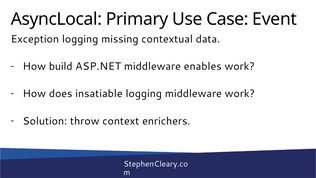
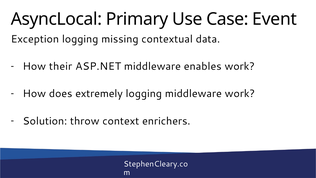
build: build -> their
insatiable: insatiable -> extremely
